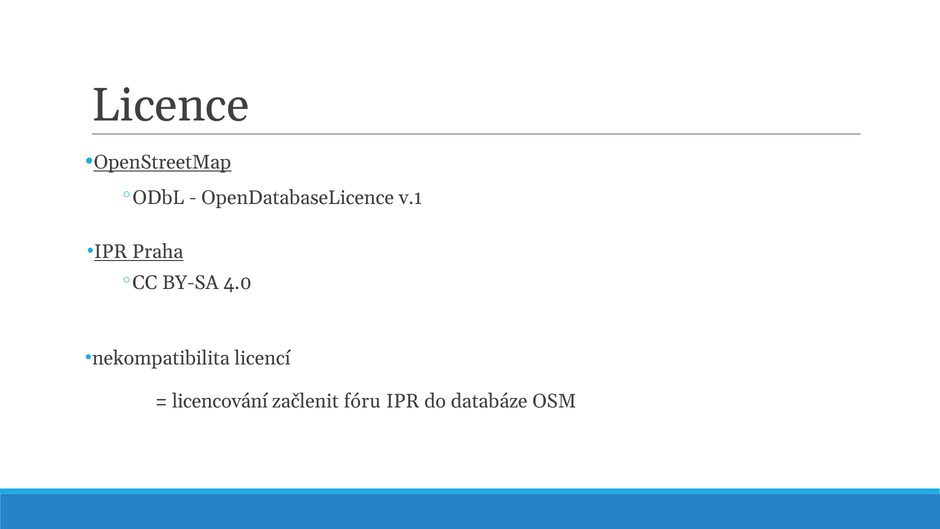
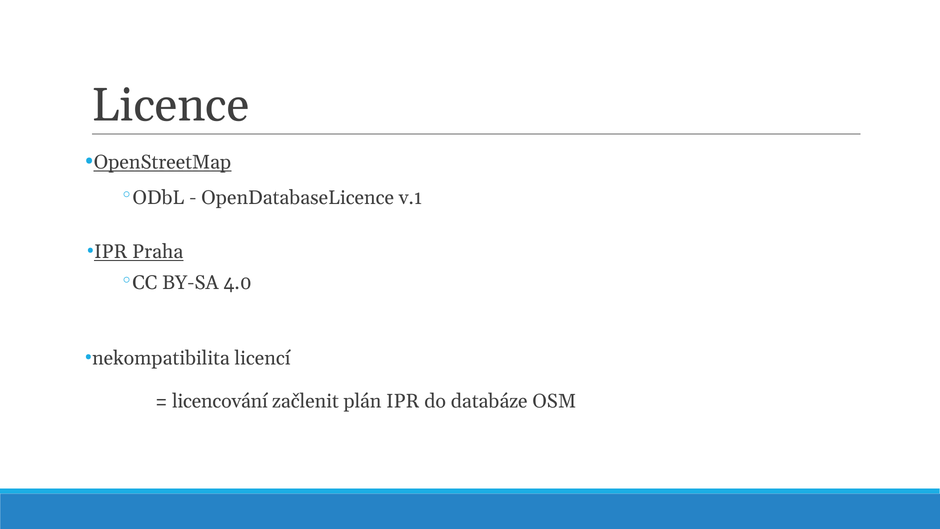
fóru: fóru -> plán
